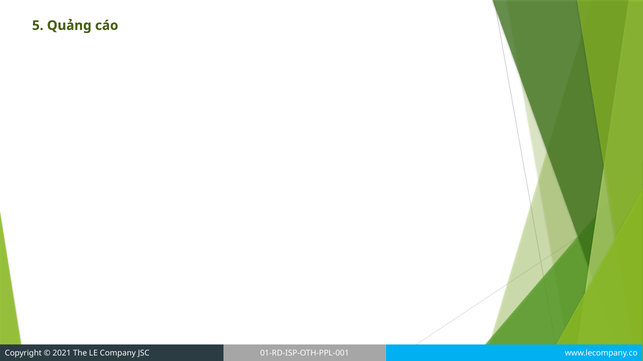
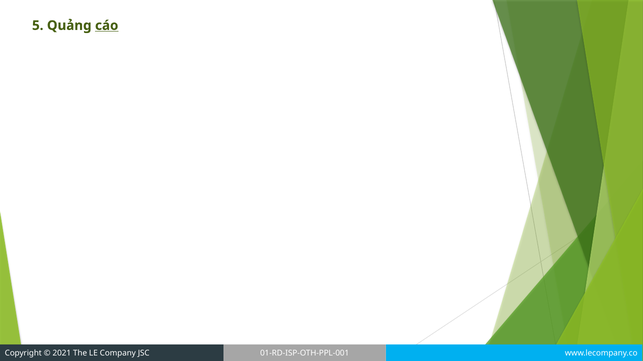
cáo underline: none -> present
